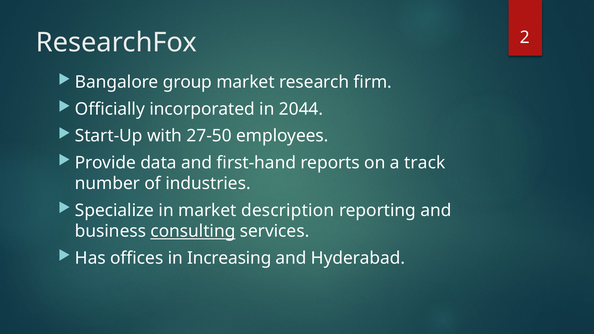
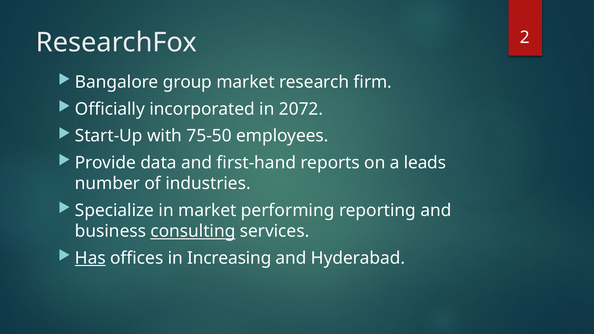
2044: 2044 -> 2072
27-50: 27-50 -> 75-50
track: track -> leads
description: description -> performing
Has underline: none -> present
